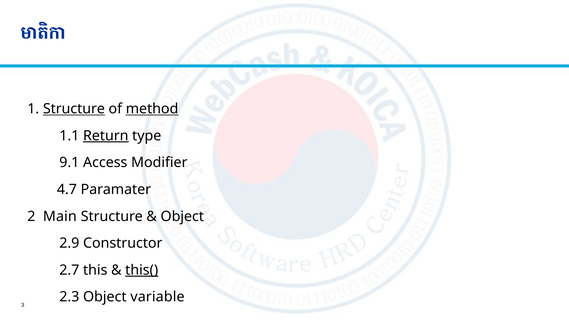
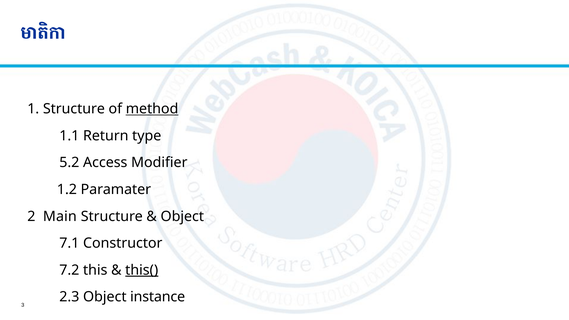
Structure at (74, 109) underline: present -> none
Return underline: present -> none
9.1: 9.1 -> 5.2
4.7: 4.7 -> 1.2
2.9: 2.9 -> 7.1
2.7: 2.7 -> 7.2
variable: variable -> instance
